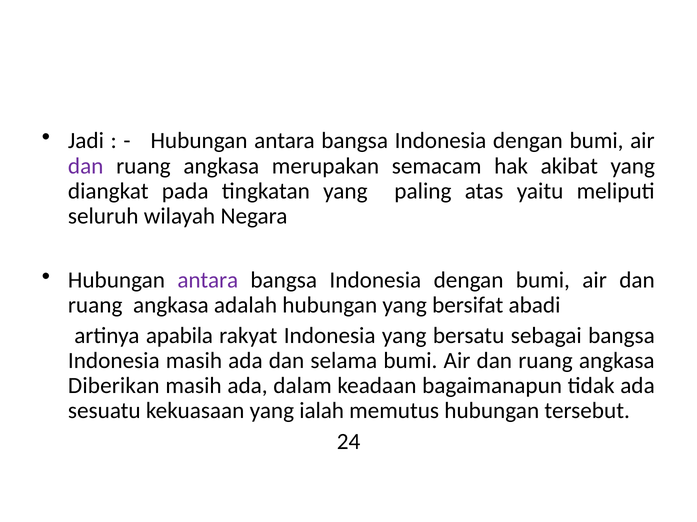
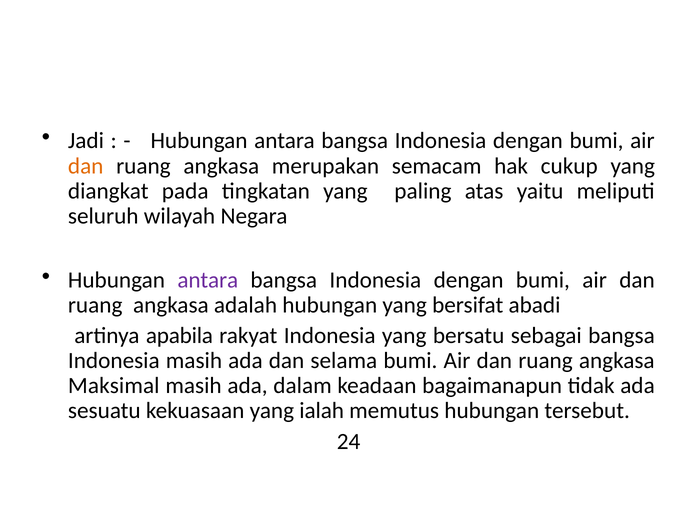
dan at (86, 166) colour: purple -> orange
akibat: akibat -> cukup
Diberikan: Diberikan -> Maksimal
